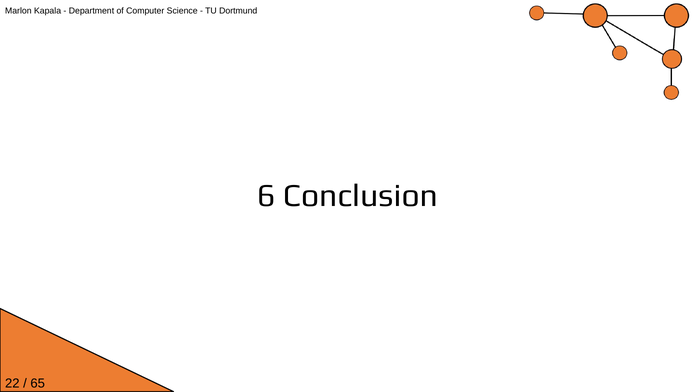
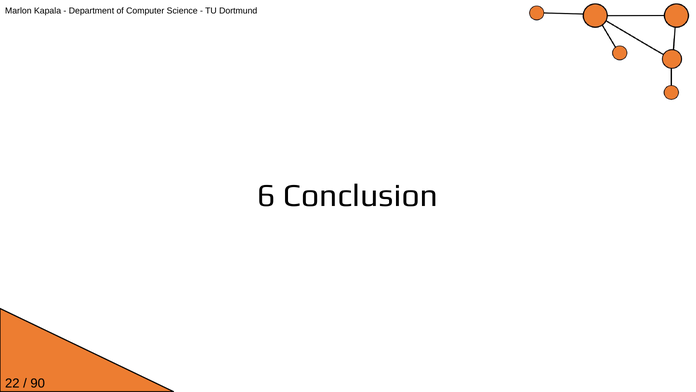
65: 65 -> 90
